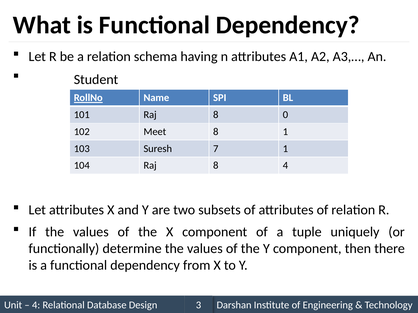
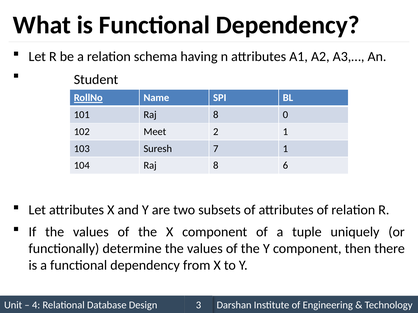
Meet 8: 8 -> 2
8 4: 4 -> 6
